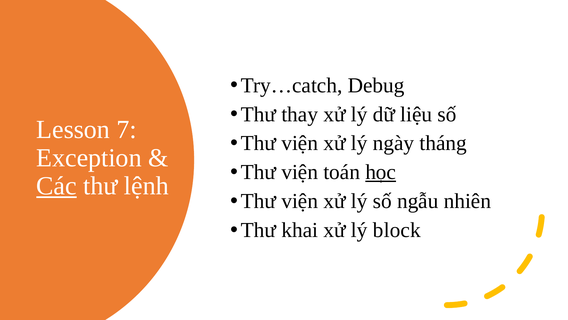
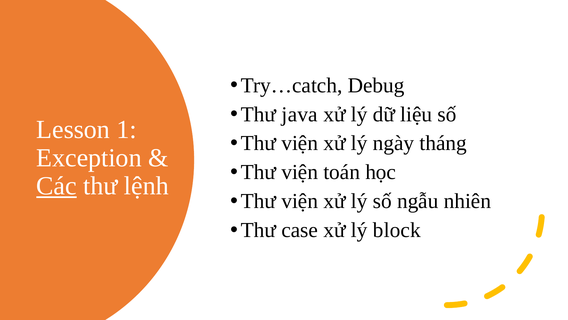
thay: thay -> java
7: 7 -> 1
học underline: present -> none
khai: khai -> case
